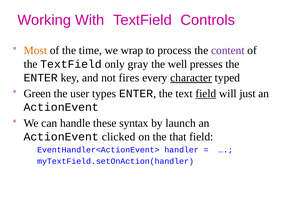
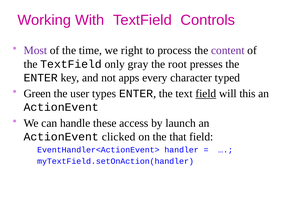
Most colour: orange -> purple
wrap: wrap -> right
well: well -> root
fires: fires -> apps
character underline: present -> none
just: just -> this
syntax: syntax -> access
